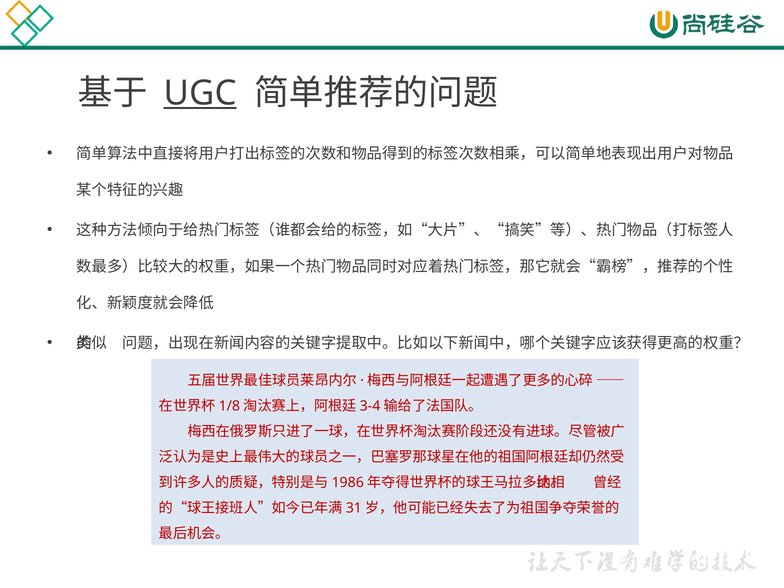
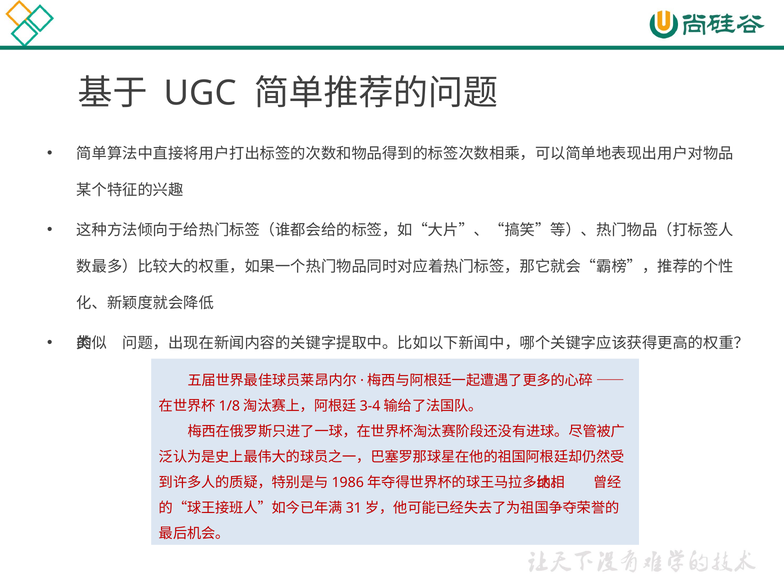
UGC underline: present -> none
